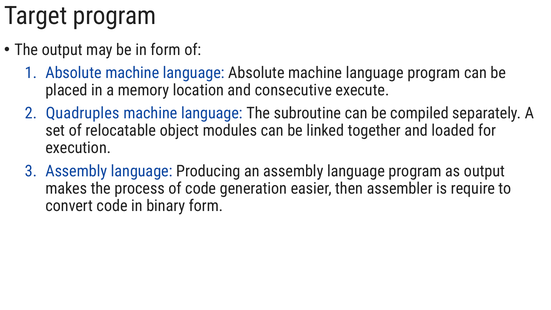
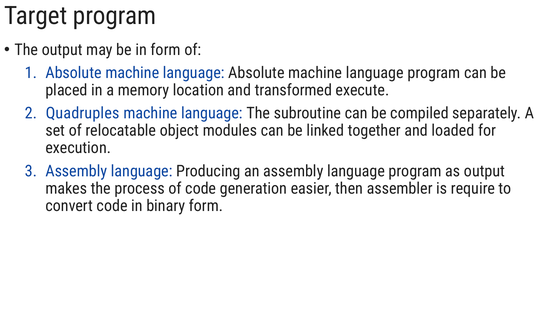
consecutive: consecutive -> transformed
